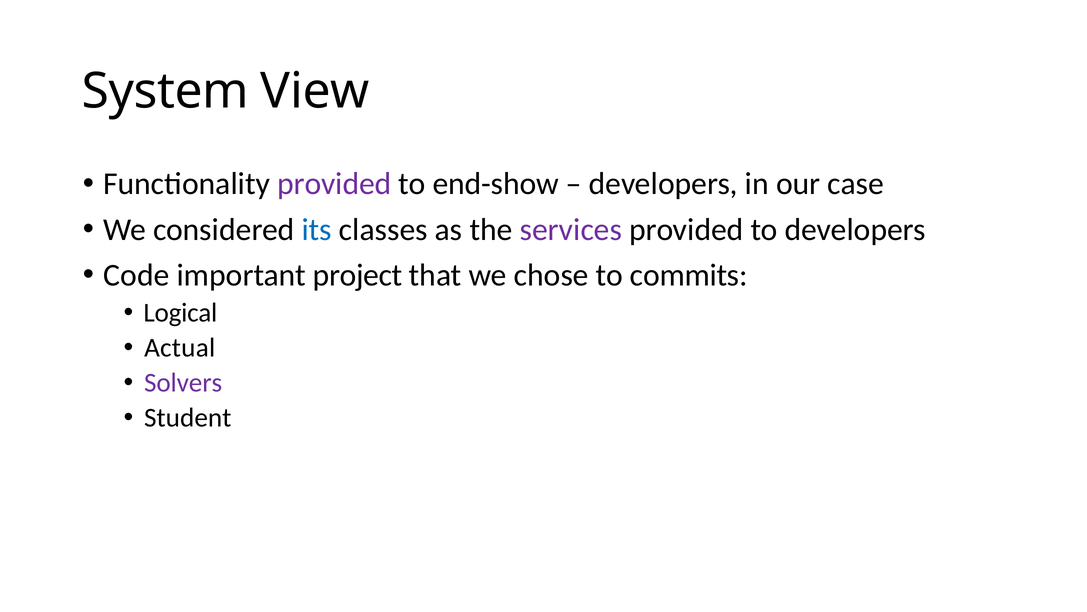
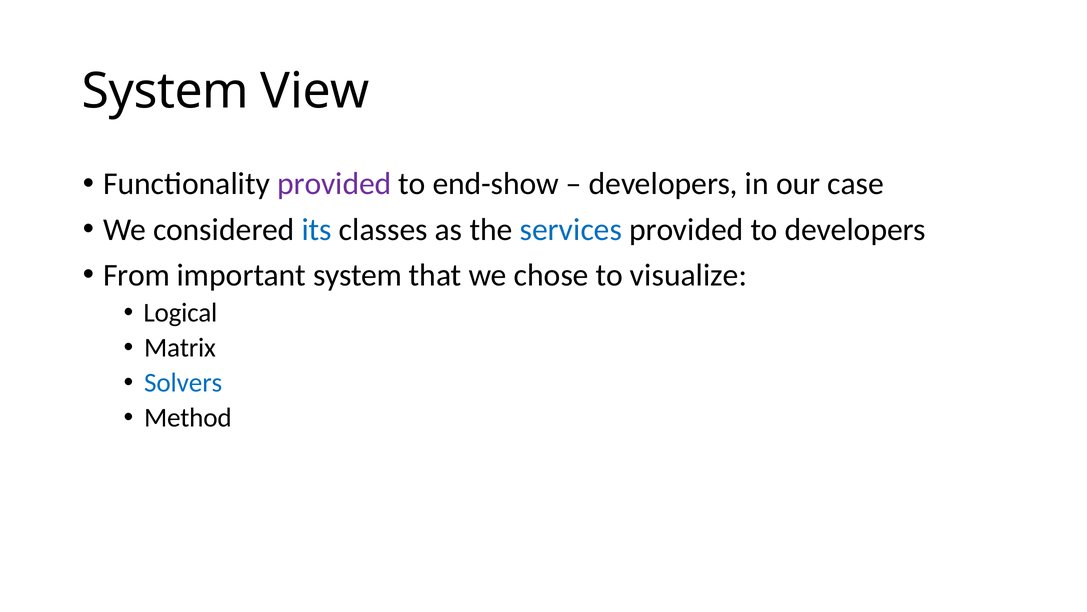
services colour: purple -> blue
Code: Code -> From
important project: project -> system
commits: commits -> visualize
Actual: Actual -> Matrix
Solvers colour: purple -> blue
Student: Student -> Method
